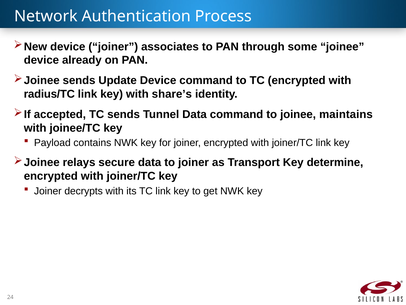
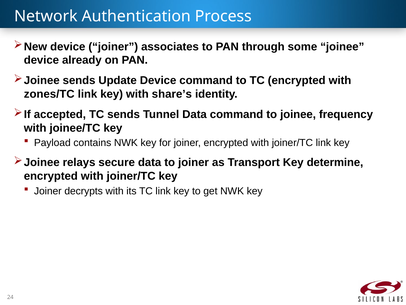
radius/TC: radius/TC -> zones/TC
maintains: maintains -> frequency
